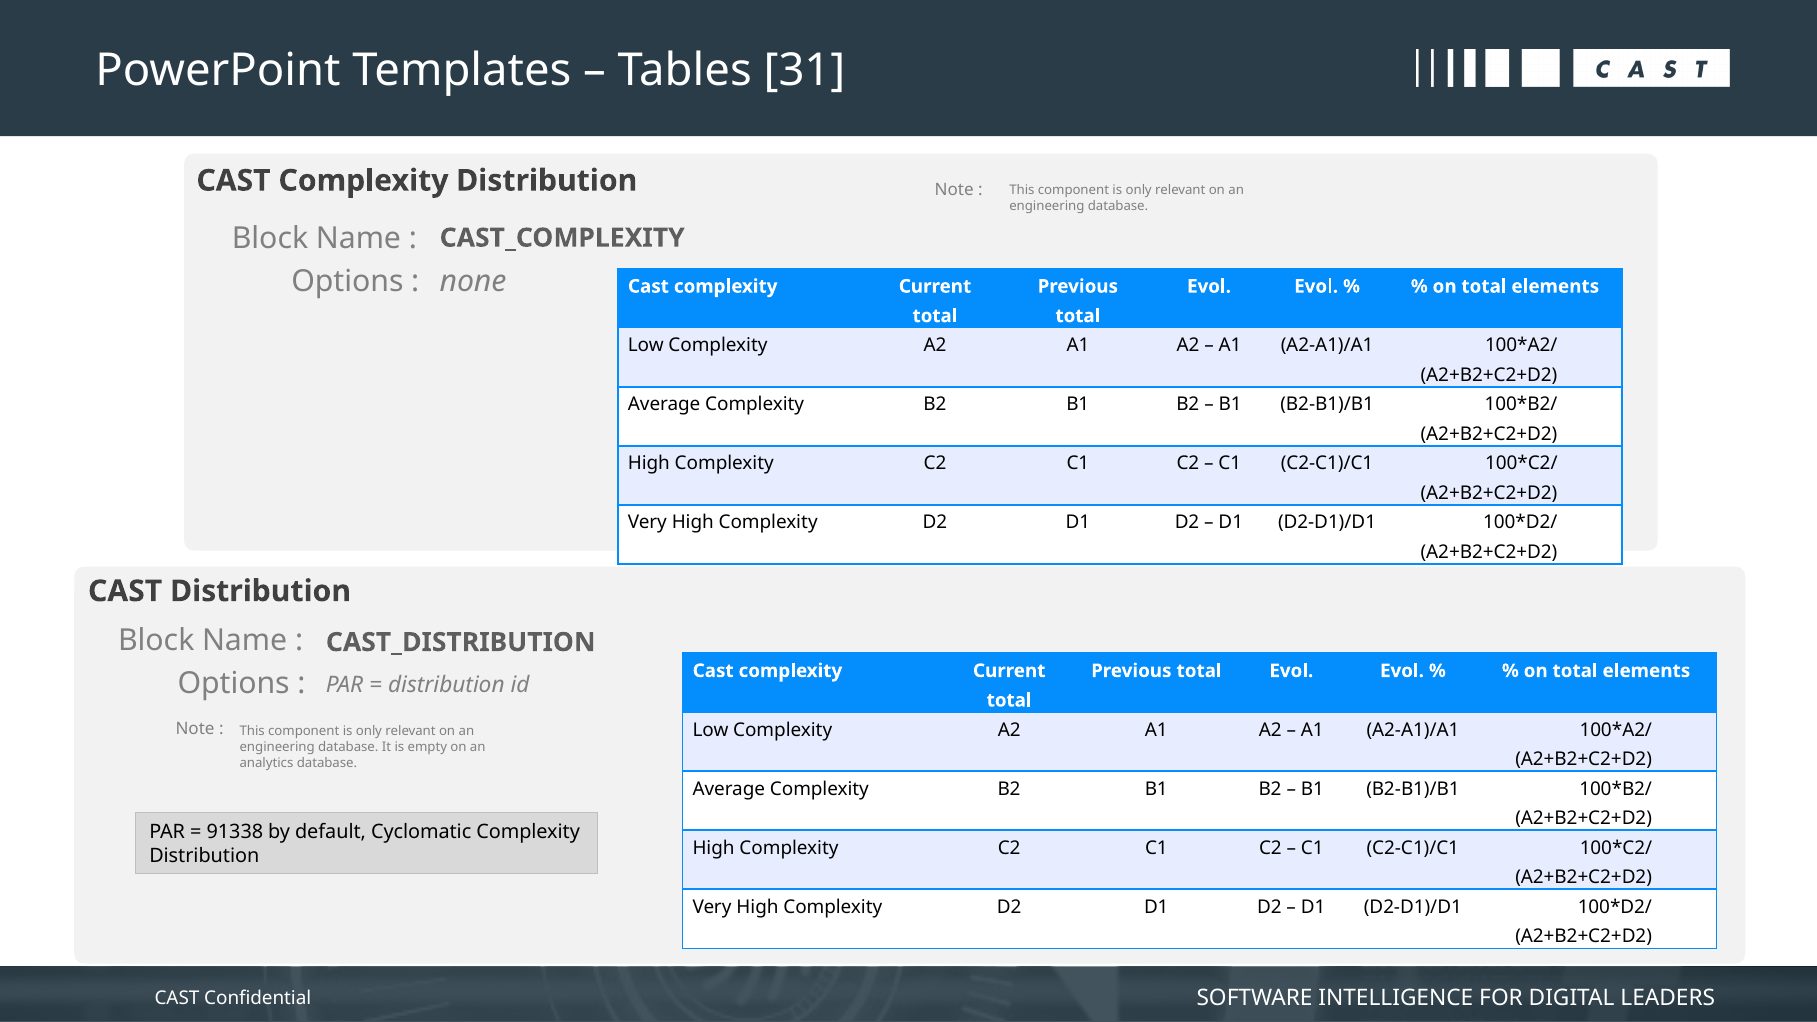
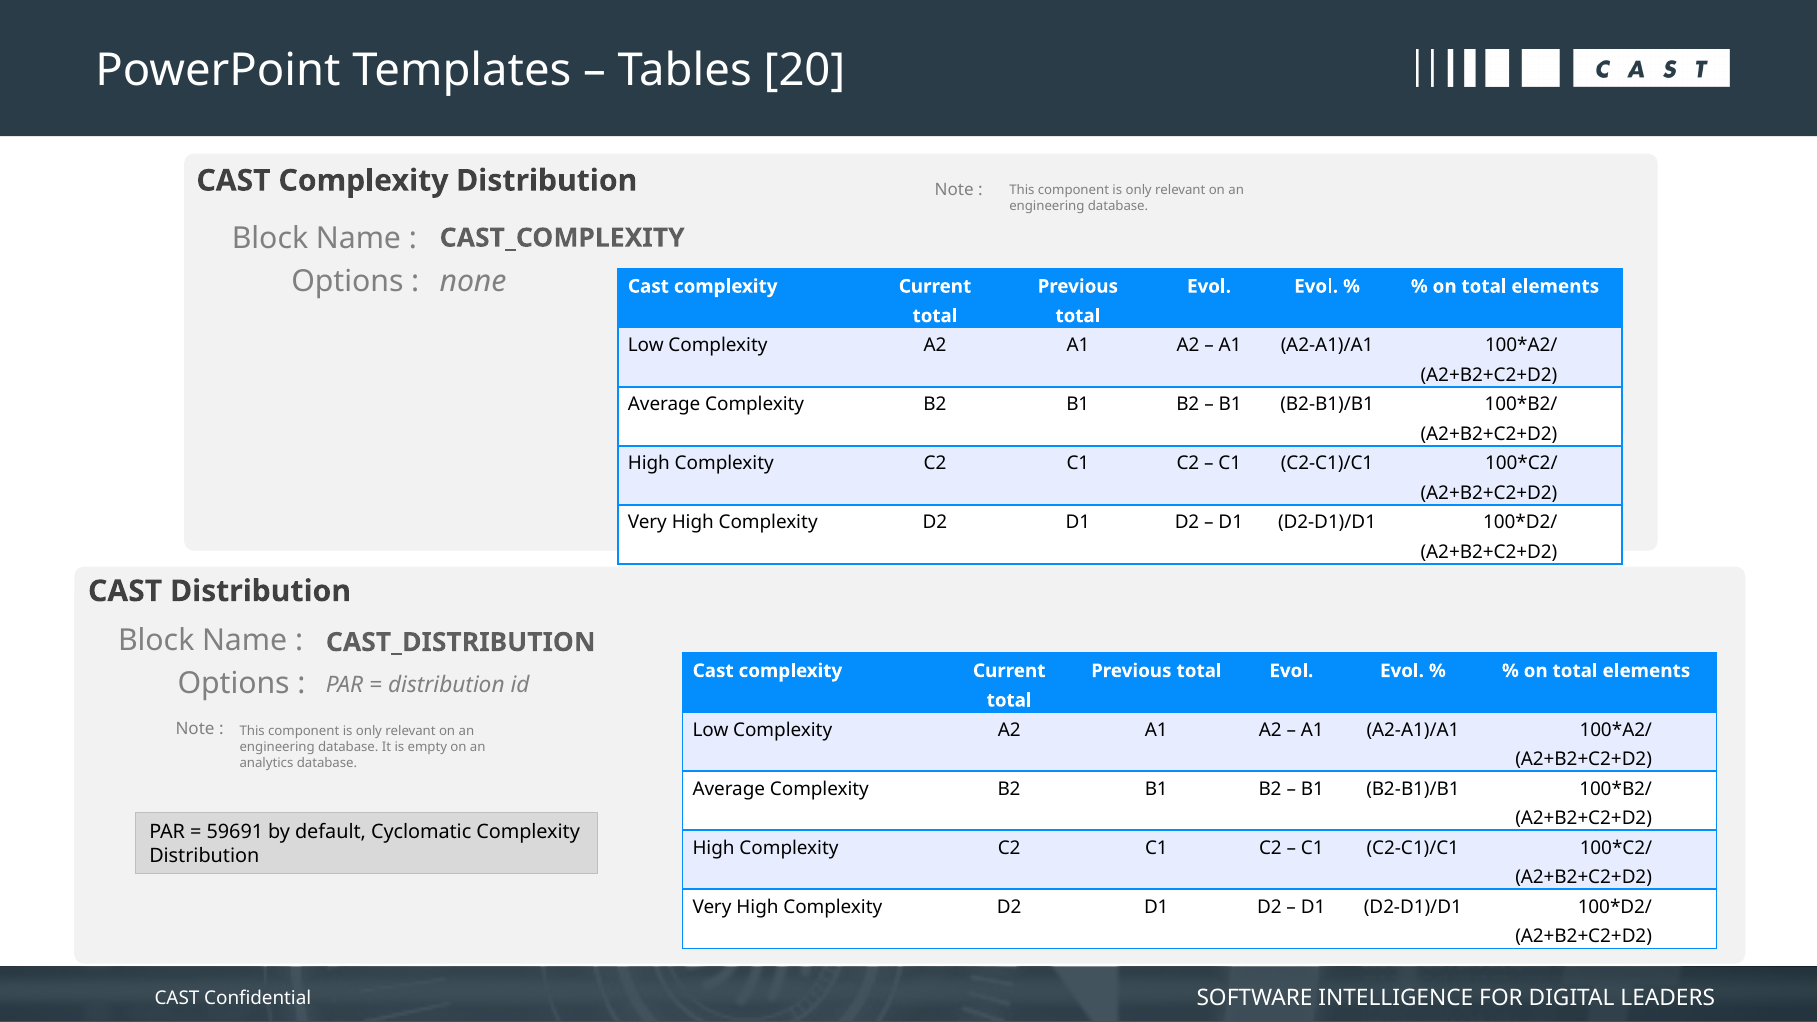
31: 31 -> 20
91338: 91338 -> 59691
